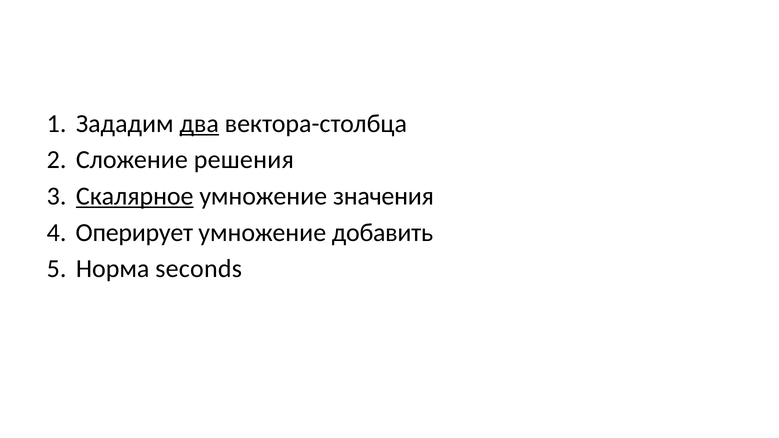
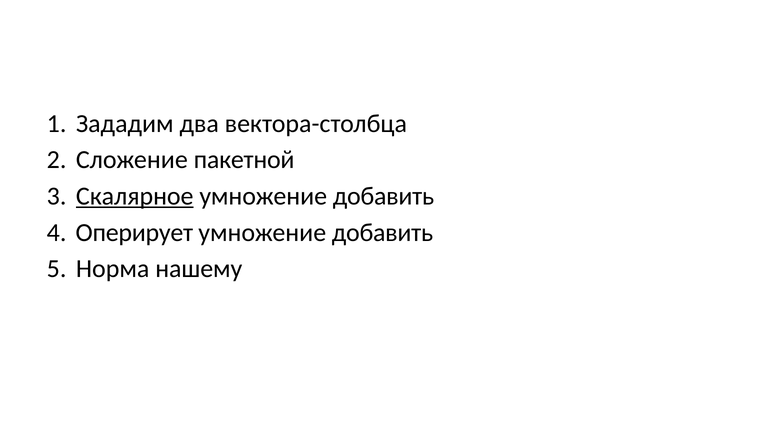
два underline: present -> none
решения: решения -> пакетной
значения at (383, 196): значения -> добавить
seconds: seconds -> нашему
